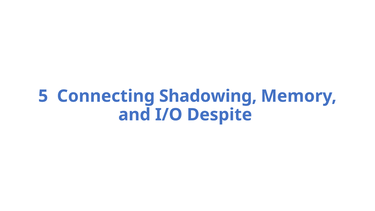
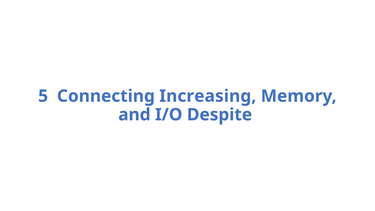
Shadowing: Shadowing -> Increasing
